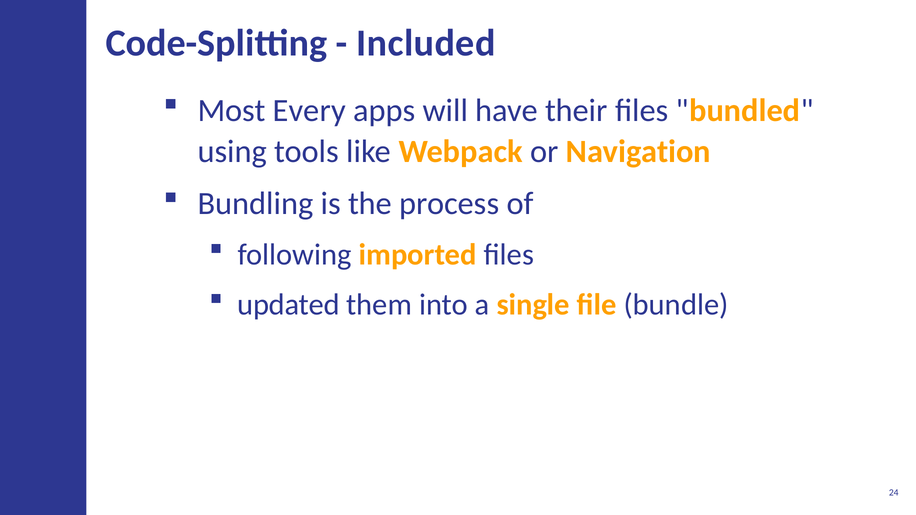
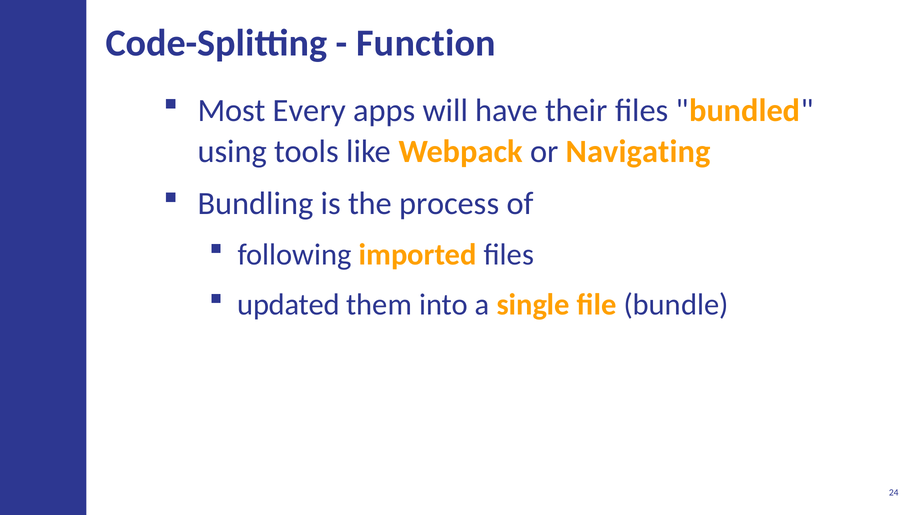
Included: Included -> Function
Navigation: Navigation -> Navigating
